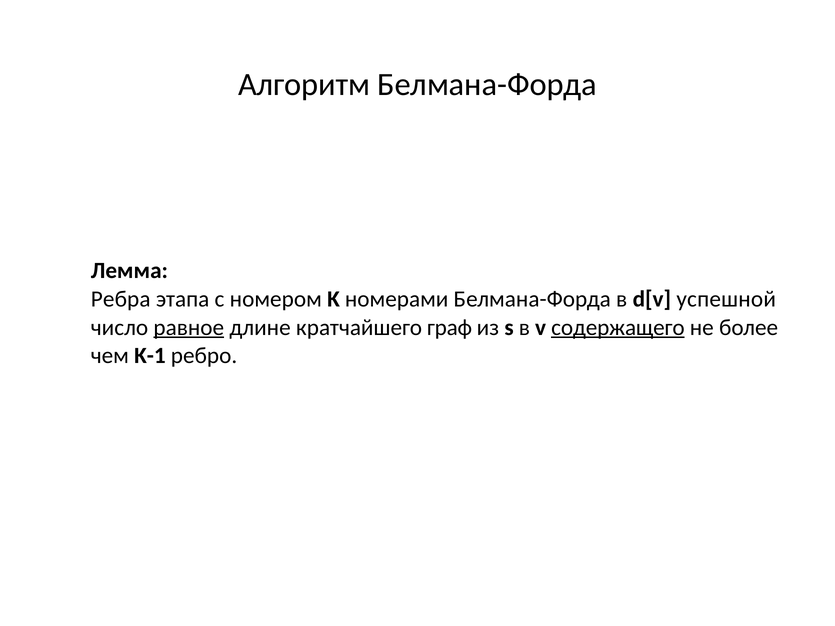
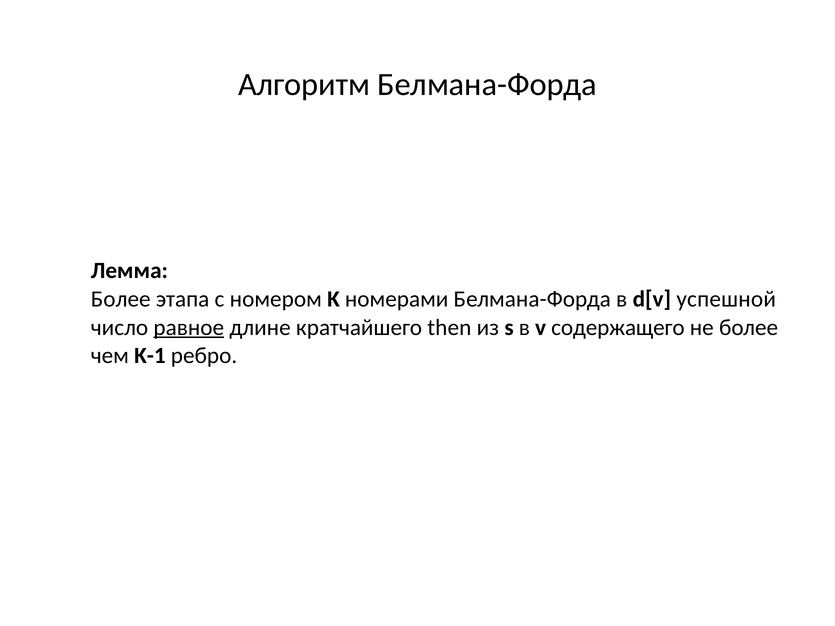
Ребра at (121, 299): Ребра -> Более
граф: граф -> then
содержащего underline: present -> none
